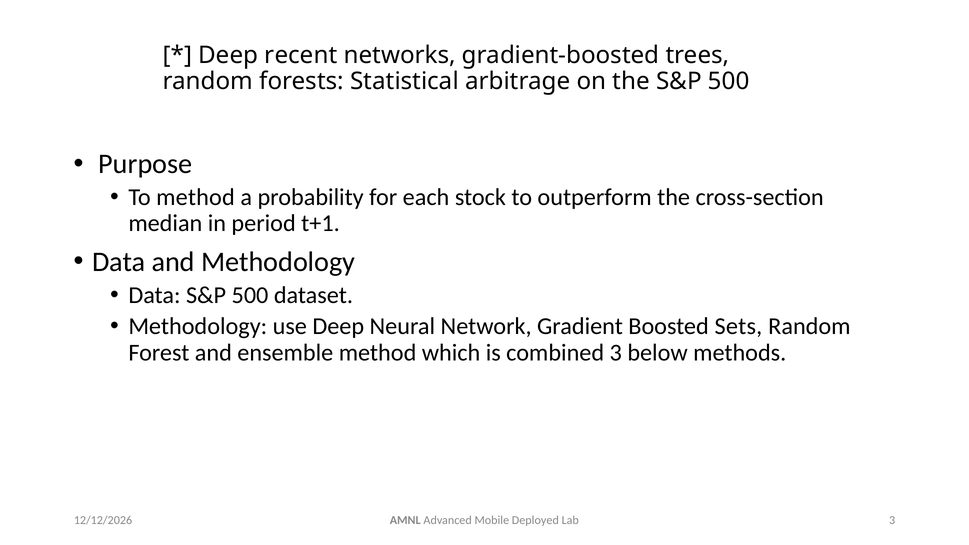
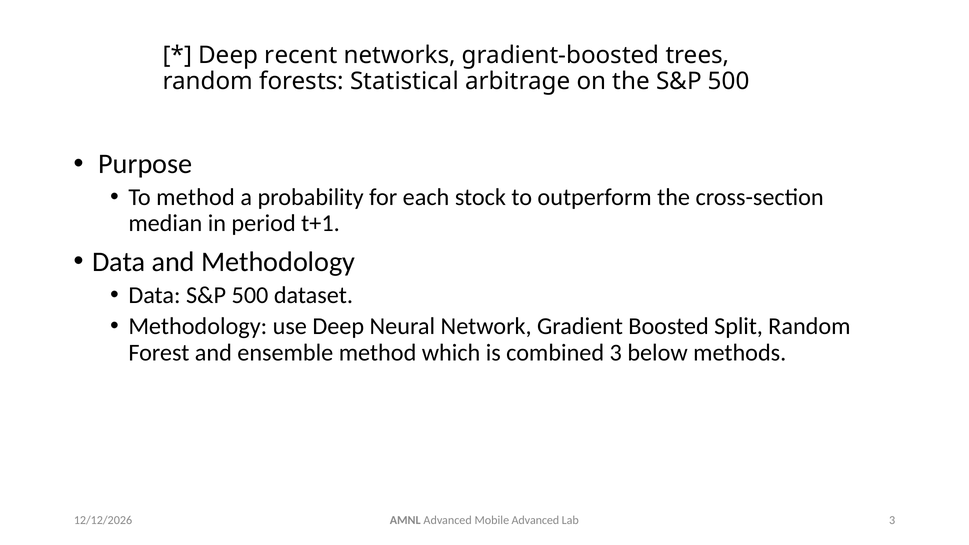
Sets: Sets -> Split
Mobile Deployed: Deployed -> Advanced
